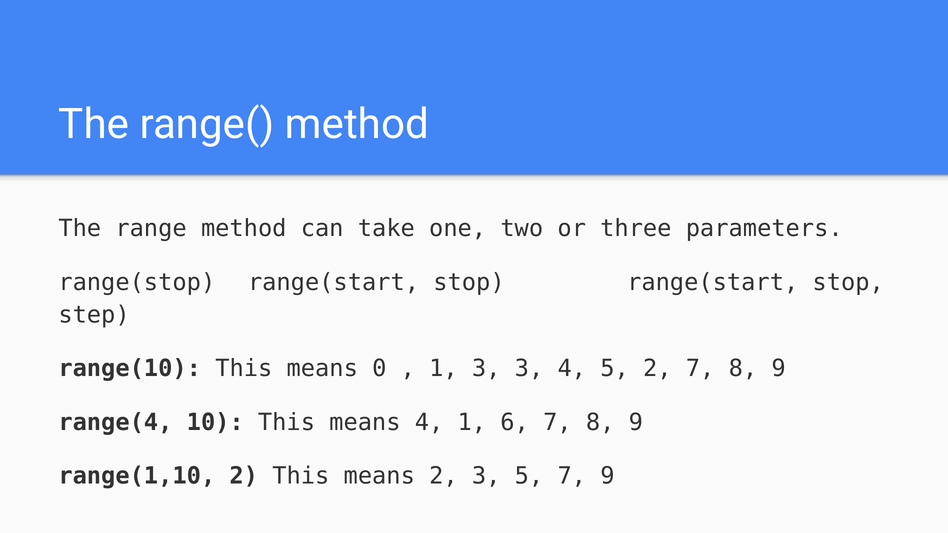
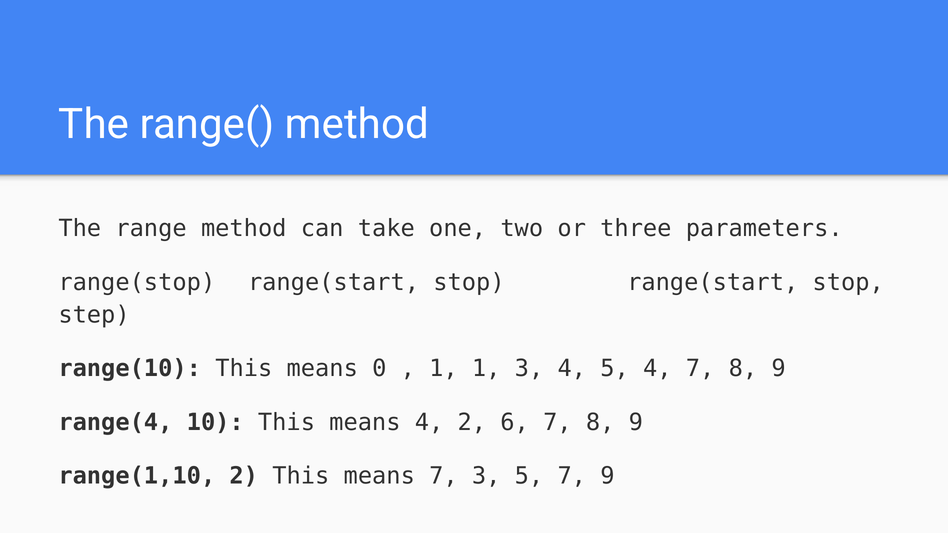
1 3: 3 -> 1
5 2: 2 -> 4
4 1: 1 -> 2
means 2: 2 -> 7
